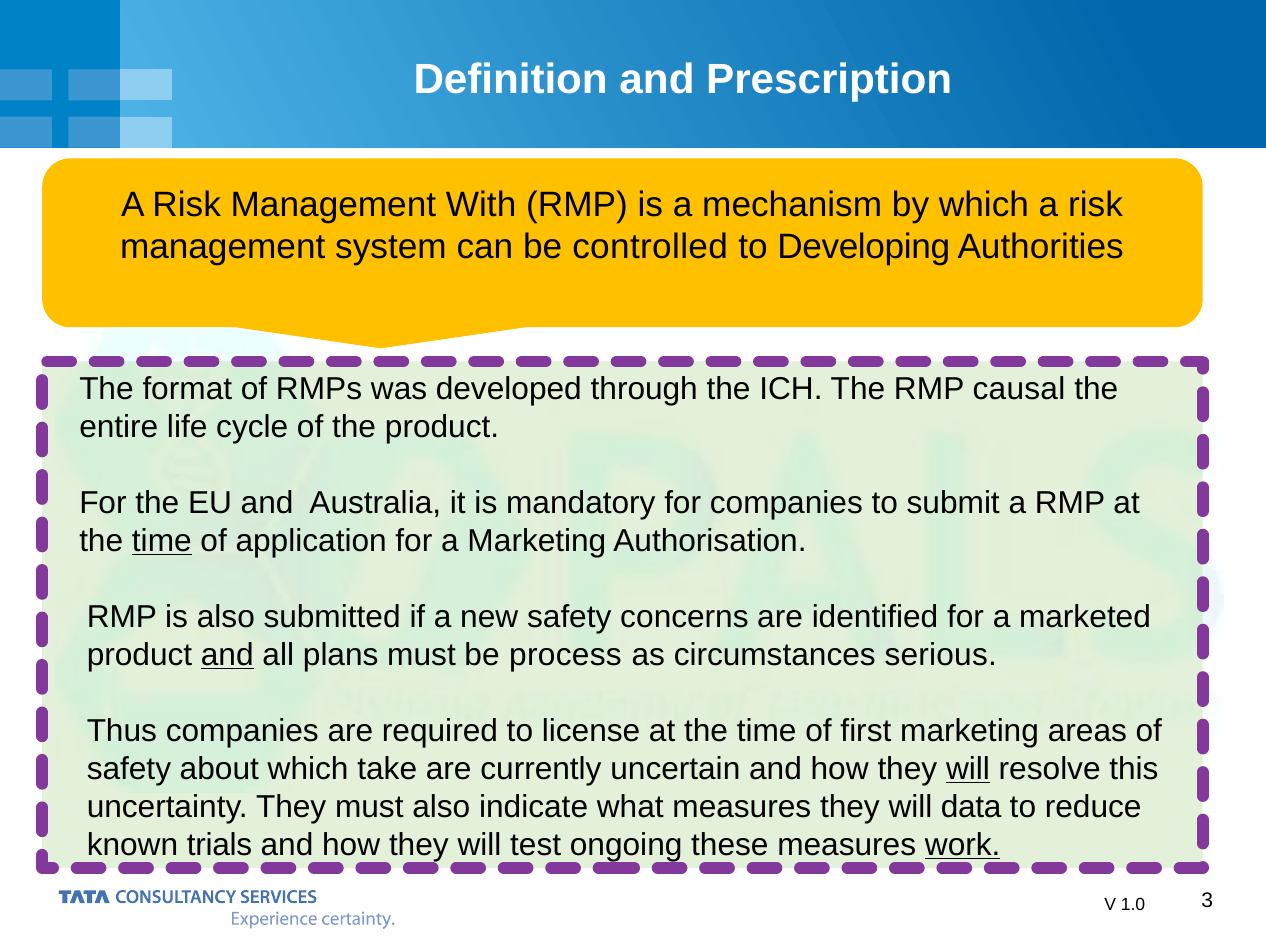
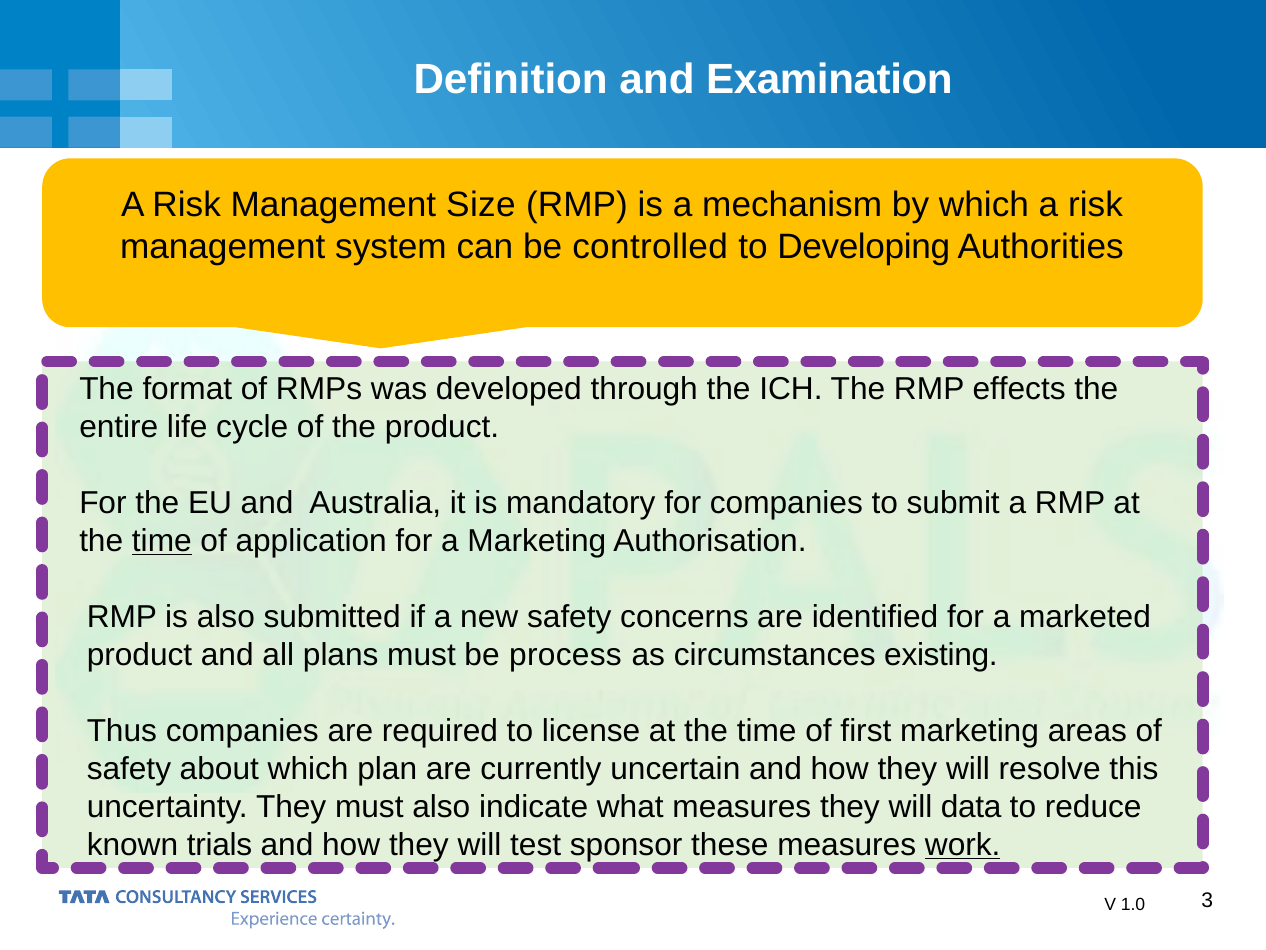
Prescription: Prescription -> Examination
With: With -> Size
causal: causal -> effects
and at (227, 655) underline: present -> none
serious: serious -> existing
take: take -> plan
will at (968, 768) underline: present -> none
ongoing: ongoing -> sponsor
